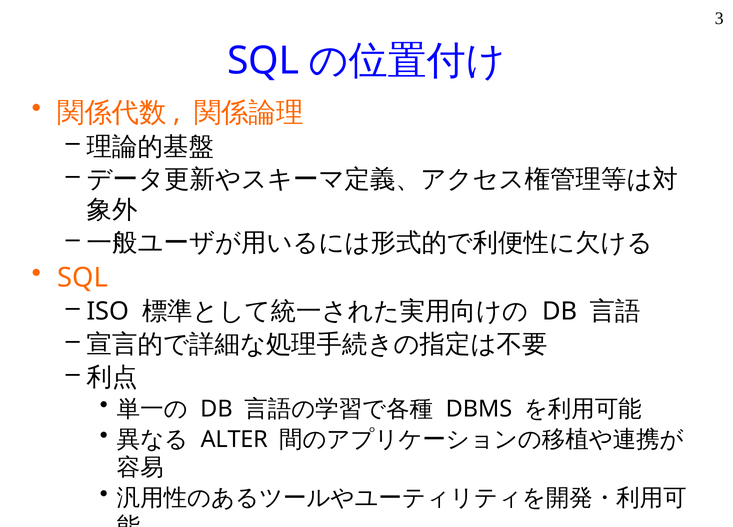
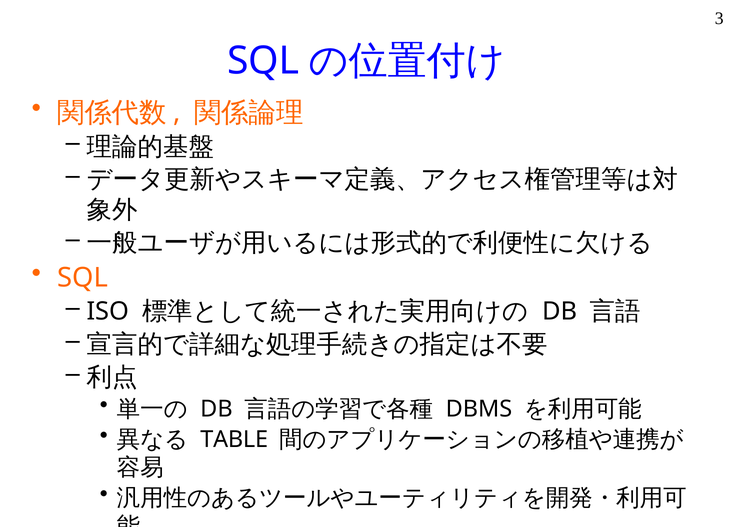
ALTER: ALTER -> TABLE
